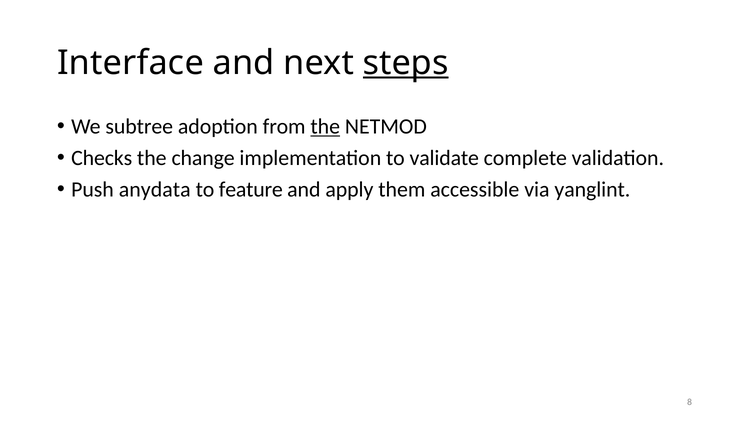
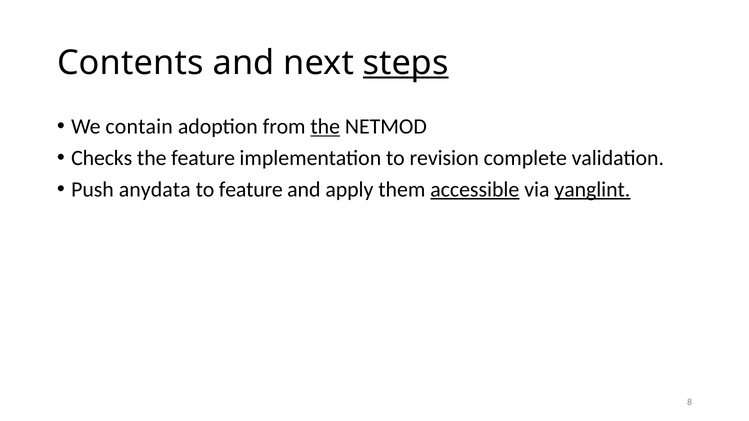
Interface: Interface -> Contents
subtree: subtree -> contain
the change: change -> feature
validate: validate -> revision
accessible underline: none -> present
yanglint underline: none -> present
